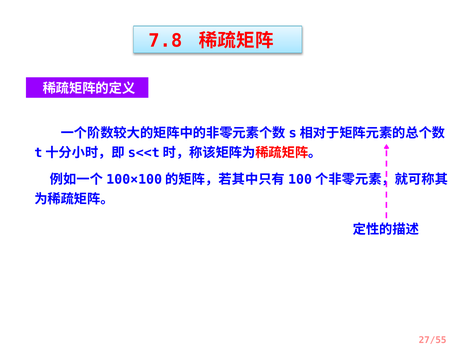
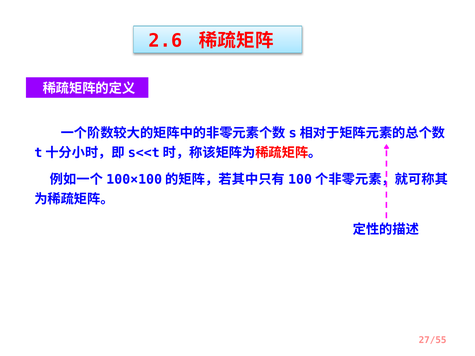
7.8: 7.8 -> 2.6
